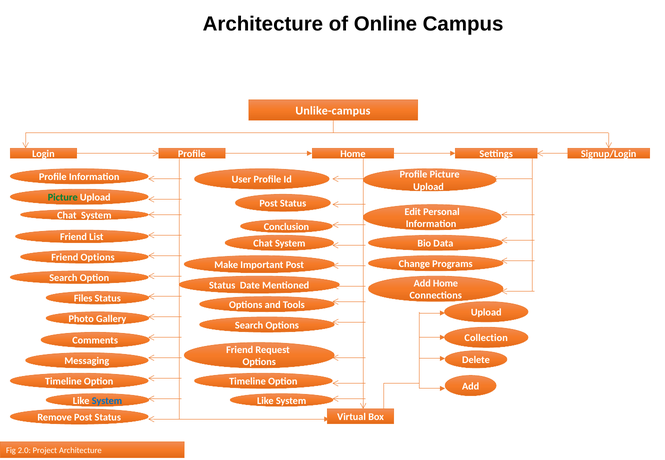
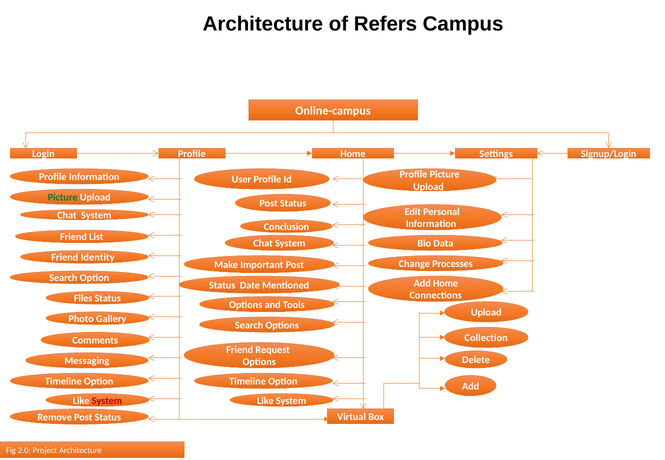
Online: Online -> Refers
Unlike-campus: Unlike-campus -> Online-campus
Friend Options: Options -> Identity
Programs: Programs -> Processes
System at (107, 401) colour: blue -> red
